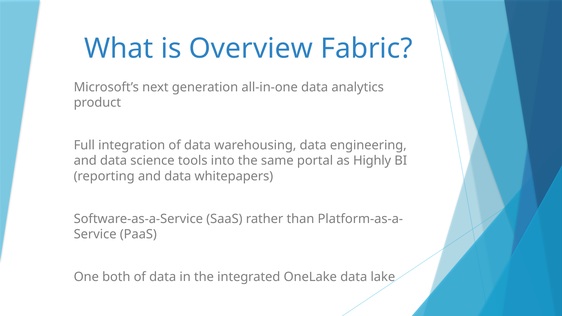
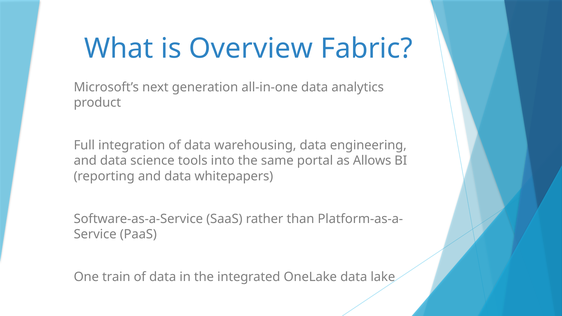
Highly: Highly -> Allows
both: both -> train
